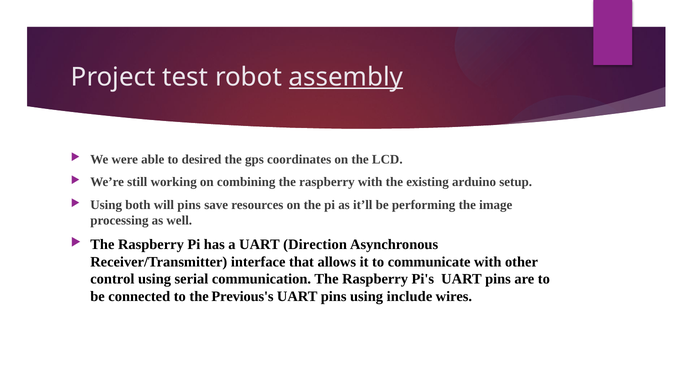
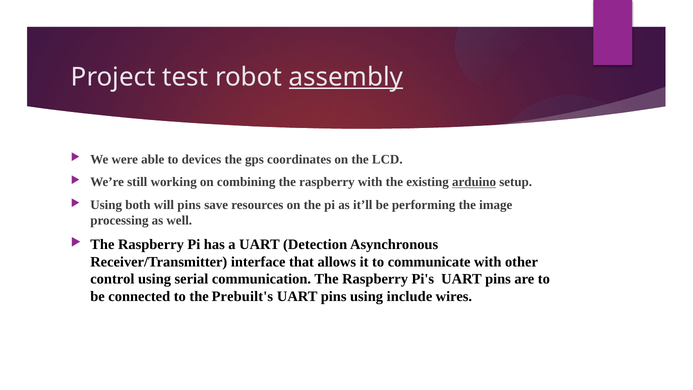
desired: desired -> devices
arduino underline: none -> present
Direction: Direction -> Detection
Previous's: Previous's -> Prebuilt's
